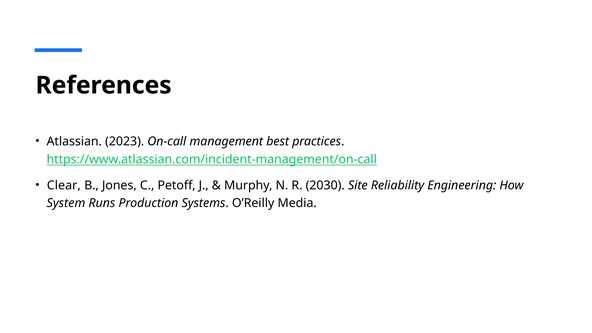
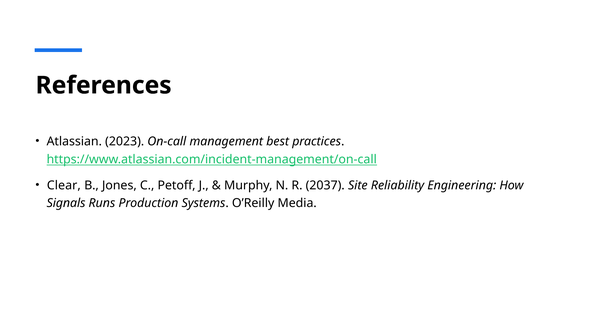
2030: 2030 -> 2037
System: System -> Signals
